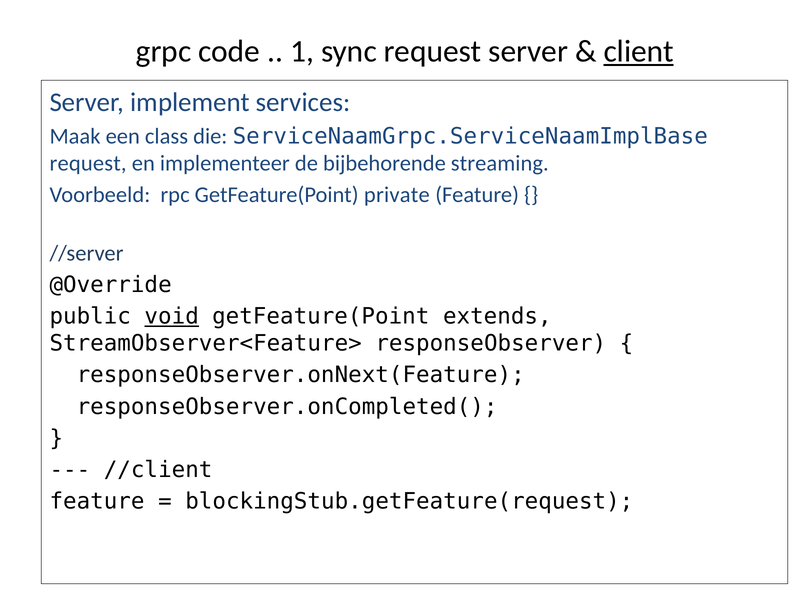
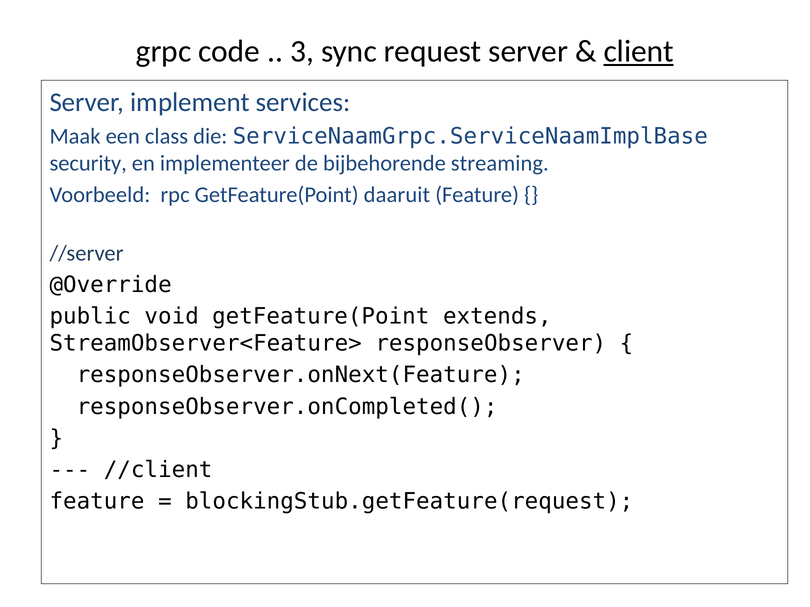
1: 1 -> 3
request at (88, 164): request -> security
private: private -> daaruit
void underline: present -> none
